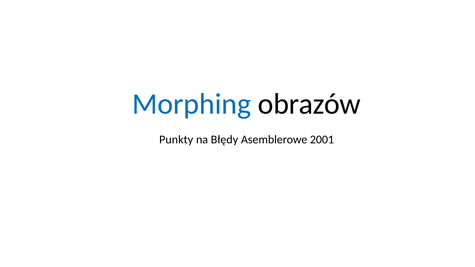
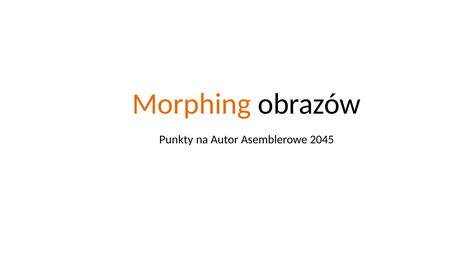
Morphing colour: blue -> orange
Błędy: Błędy -> Autor
2001: 2001 -> 2045
